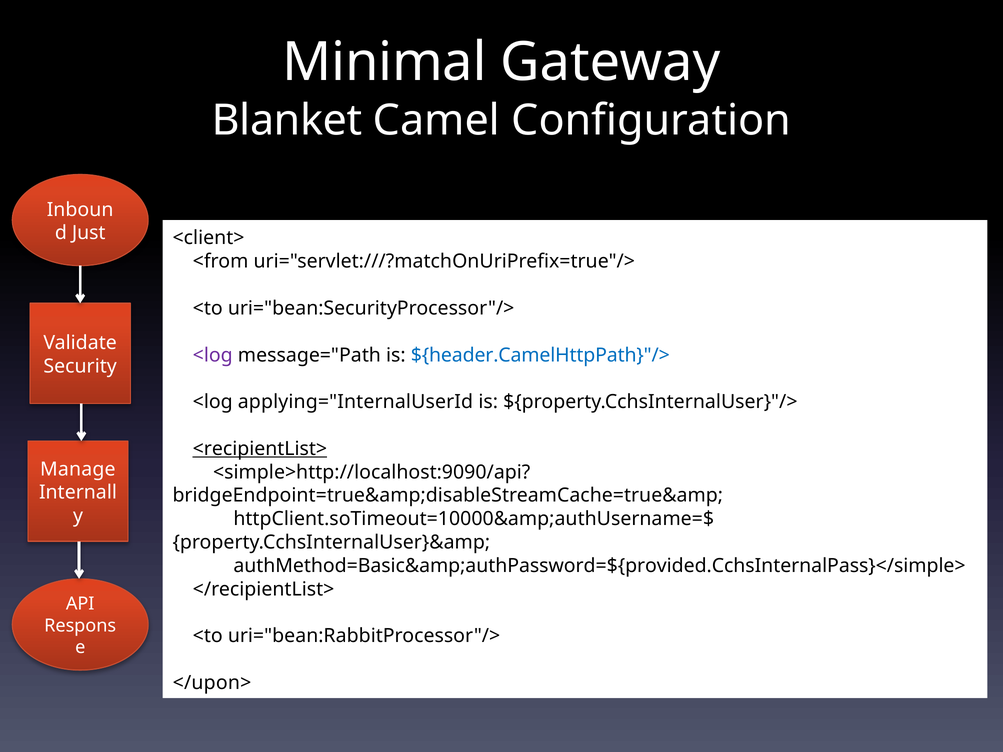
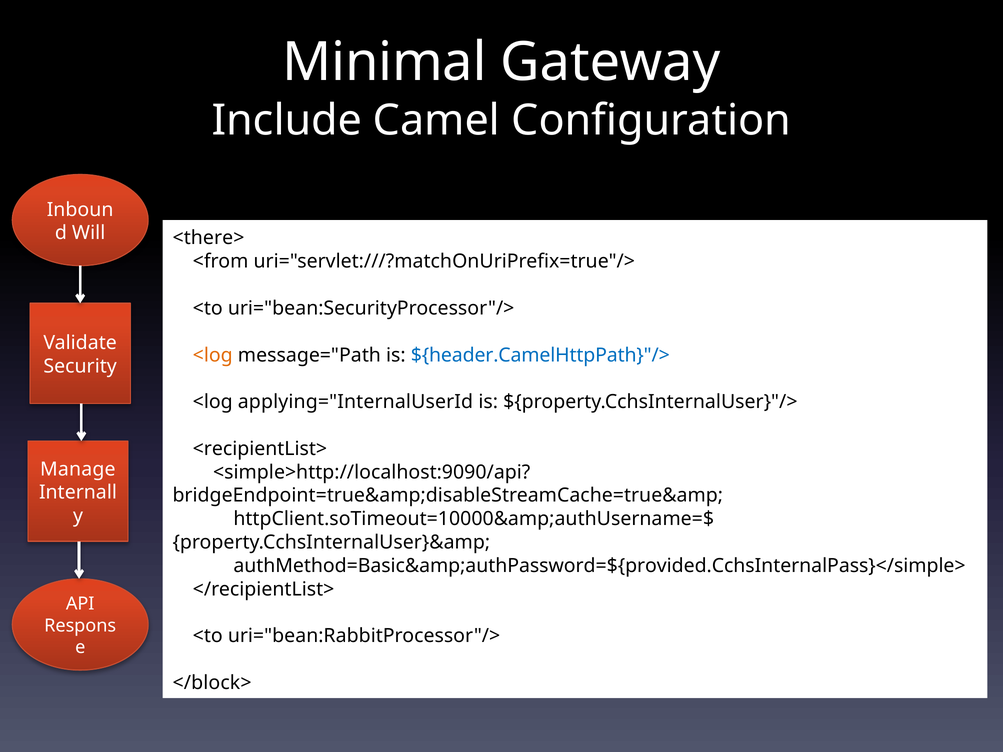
Blanket: Blanket -> Include
Just: Just -> Will
<client>: <client> -> <there>
<log at (213, 355) colour: purple -> orange
<recipientList> underline: present -> none
</upon>: </upon> -> </block>
